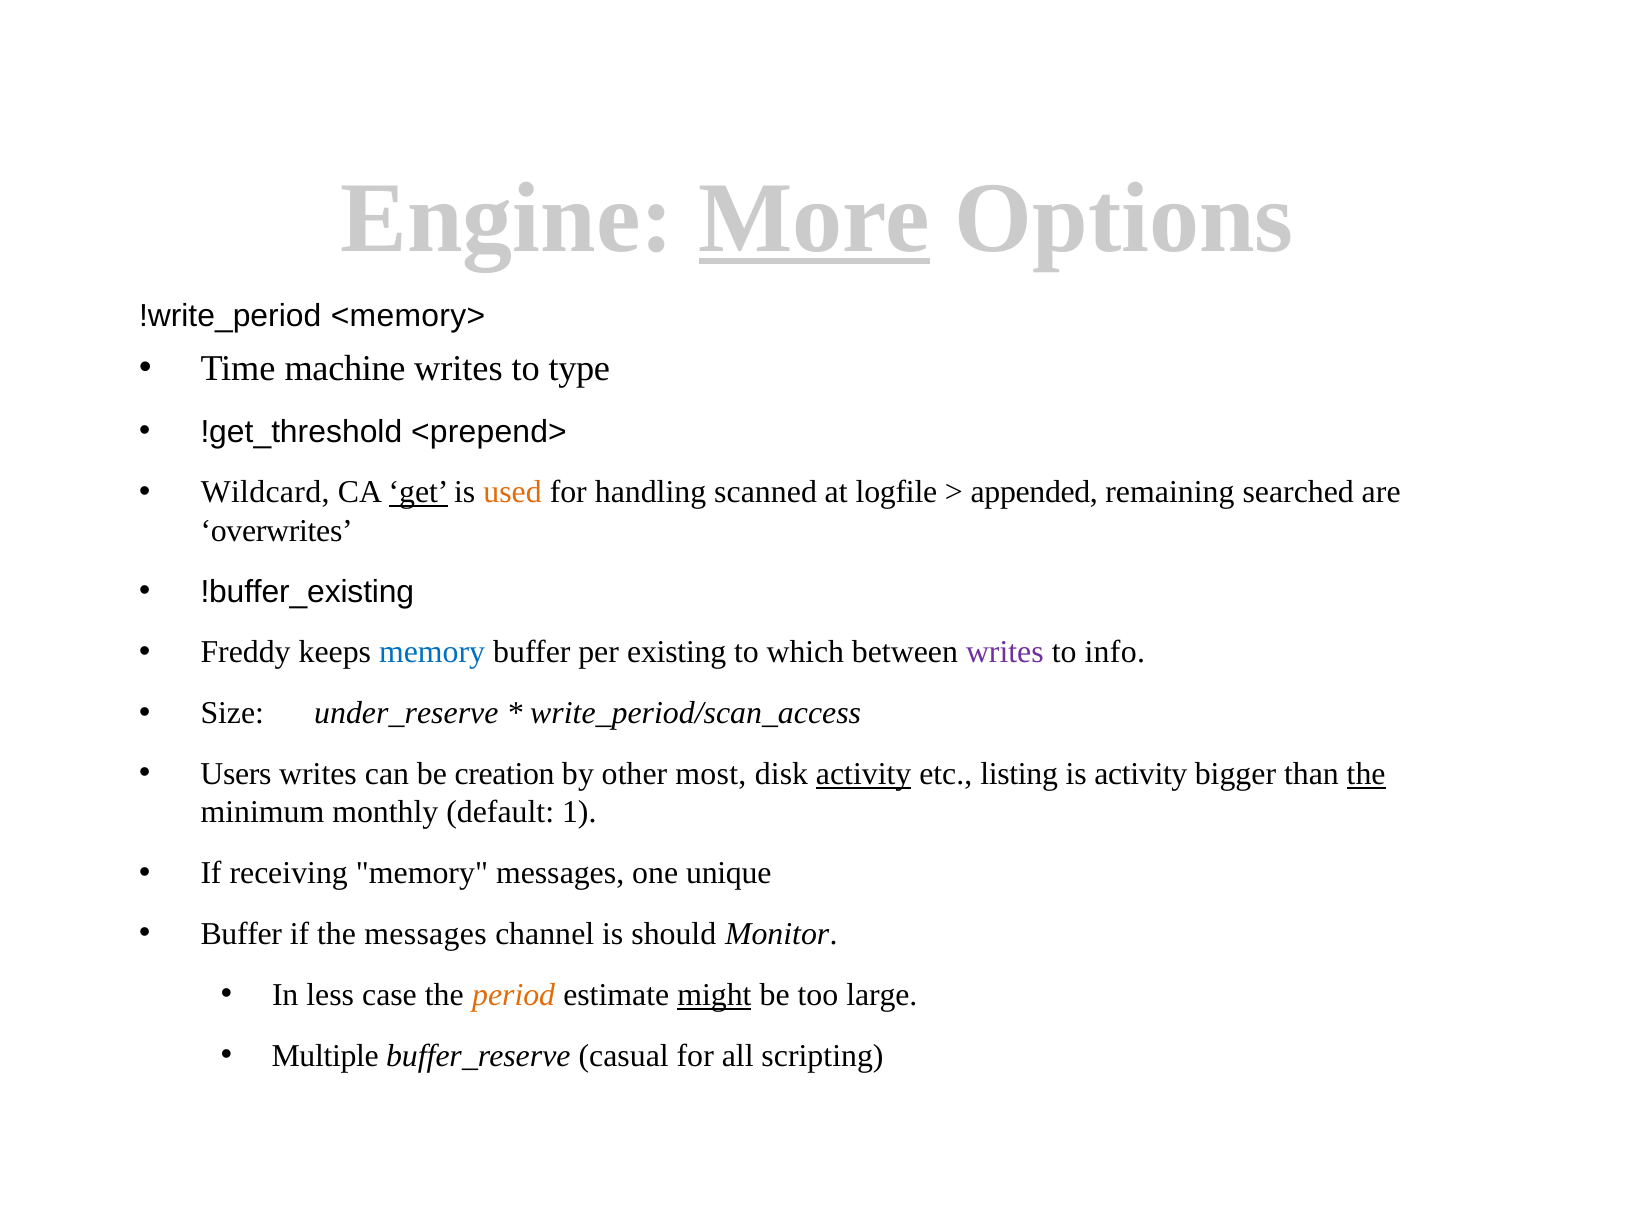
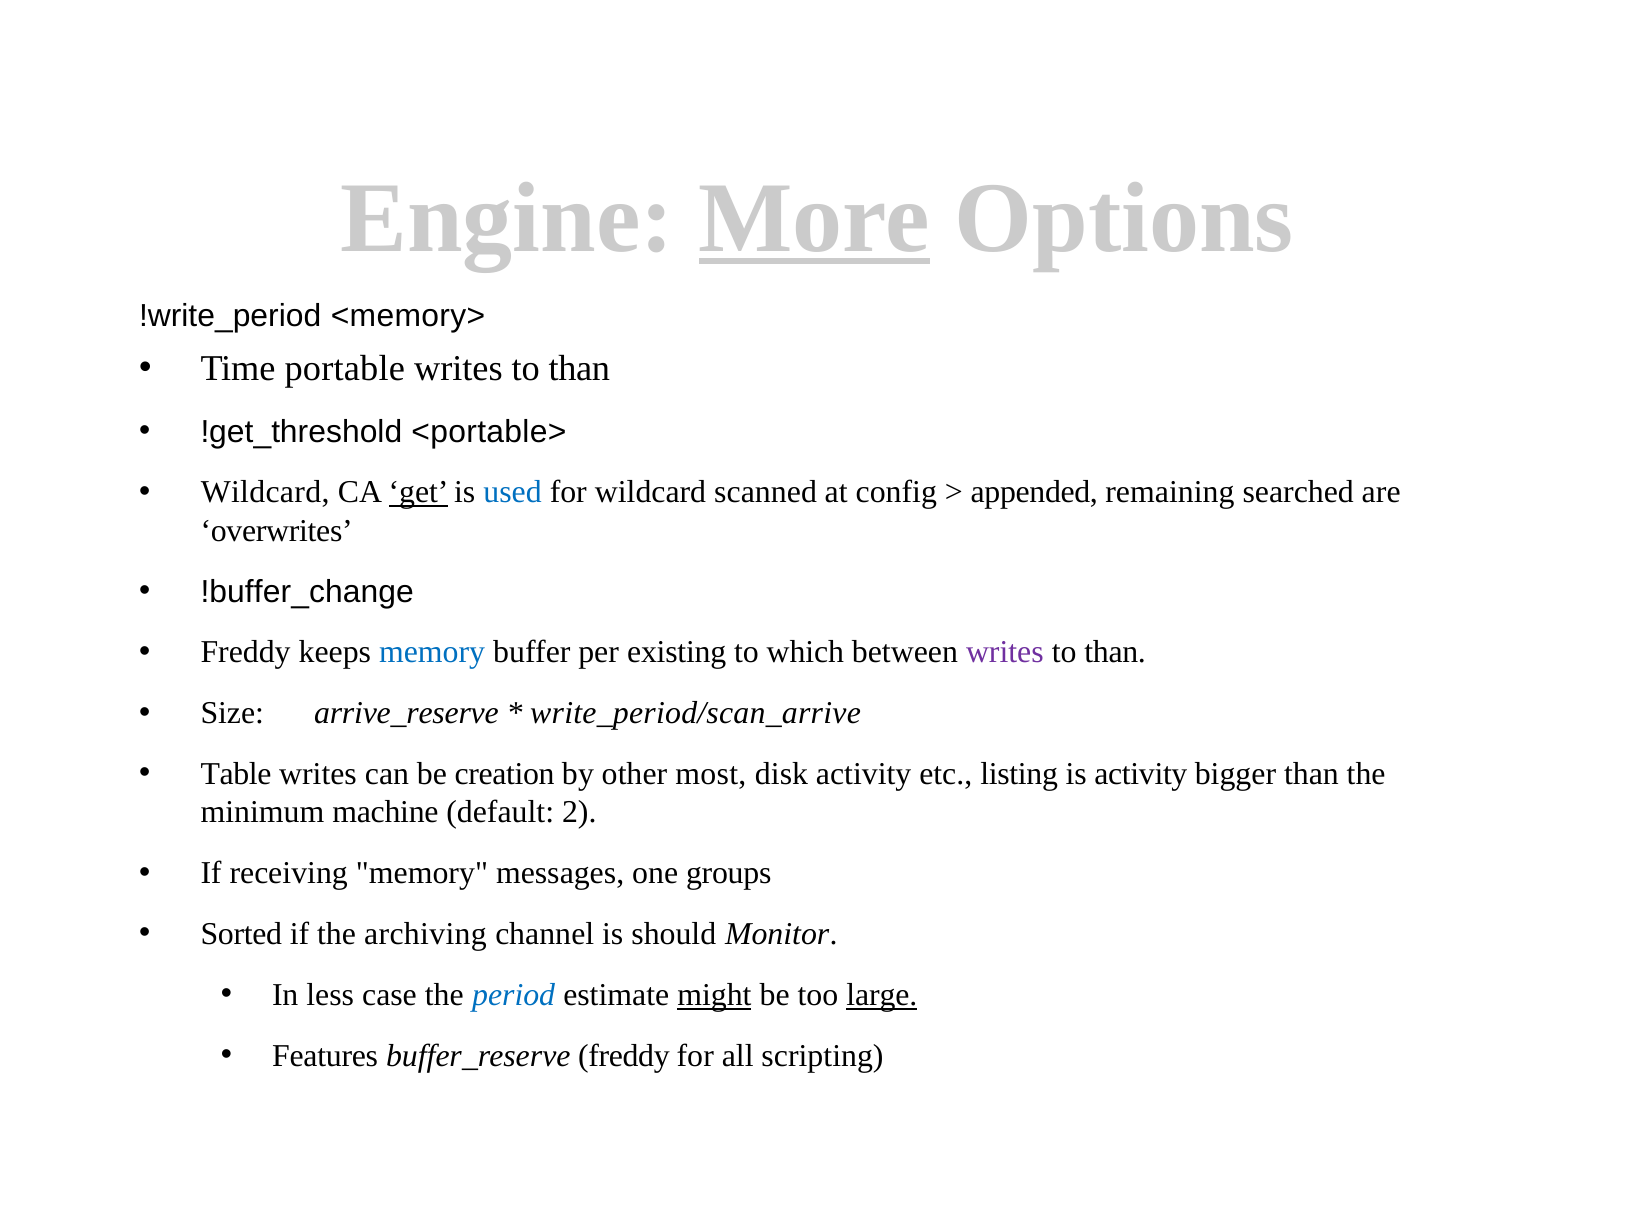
machine: machine -> portable
type at (579, 368): type -> than
<prepend>: <prepend> -> <portable>
used colour: orange -> blue
for handling: handling -> wildcard
logfile: logfile -> config
!buffer_existing: !buffer_existing -> !buffer_change
info at (1115, 652): info -> than
under_reserve: under_reserve -> arrive_reserve
write_period/scan_access: write_period/scan_access -> write_period/scan_arrive
Users: Users -> Table
activity at (864, 774) underline: present -> none
the at (1366, 774) underline: present -> none
monthly: monthly -> machine
1: 1 -> 2
unique: unique -> groups
Buffer at (241, 934): Buffer -> Sorted
the messages: messages -> archiving
period colour: orange -> blue
large underline: none -> present
Multiple: Multiple -> Features
buffer_reserve casual: casual -> freddy
